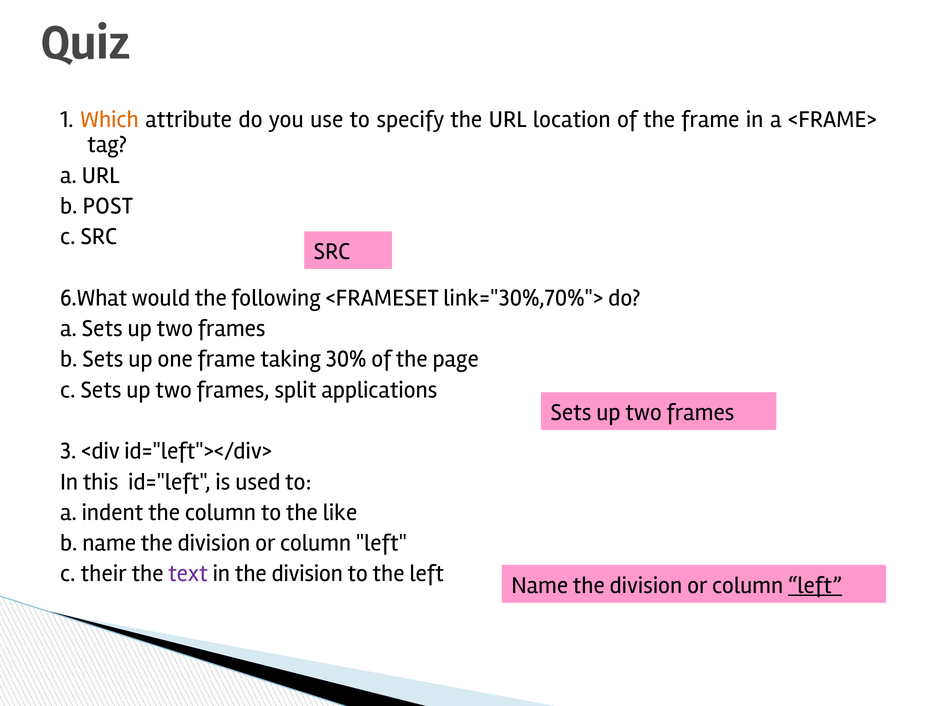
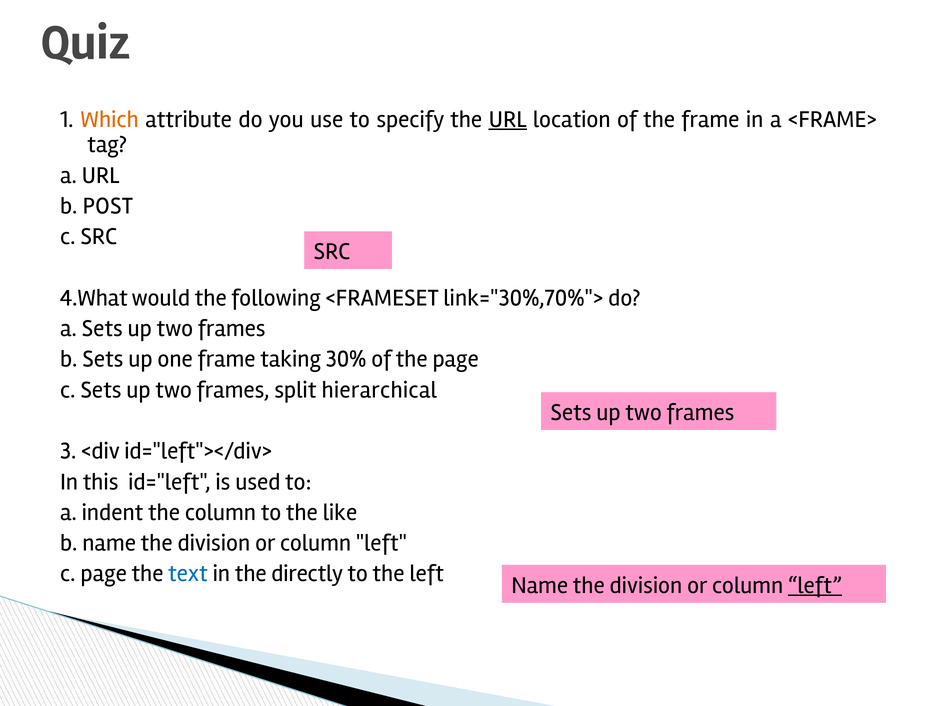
URL at (508, 119) underline: none -> present
6.What: 6.What -> 4.What
applications: applications -> hierarchical
c their: their -> page
text colour: purple -> blue
in the division: division -> directly
